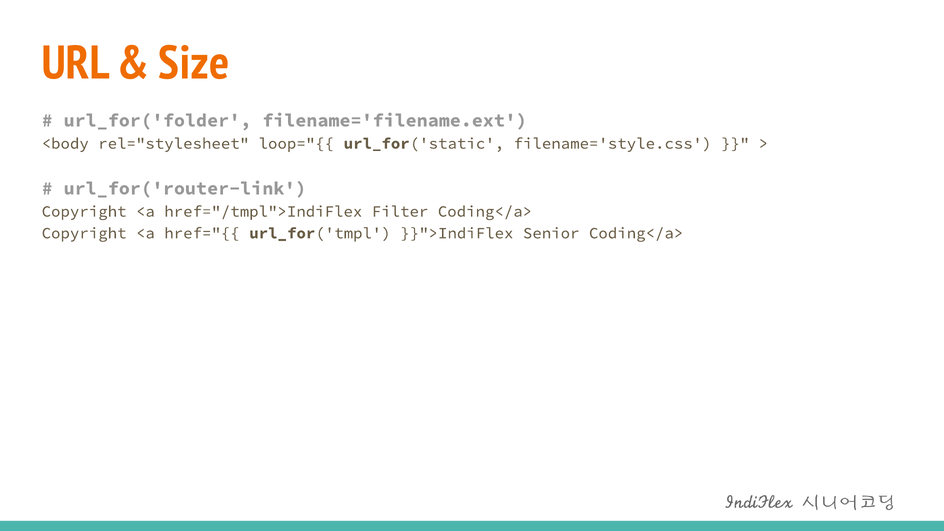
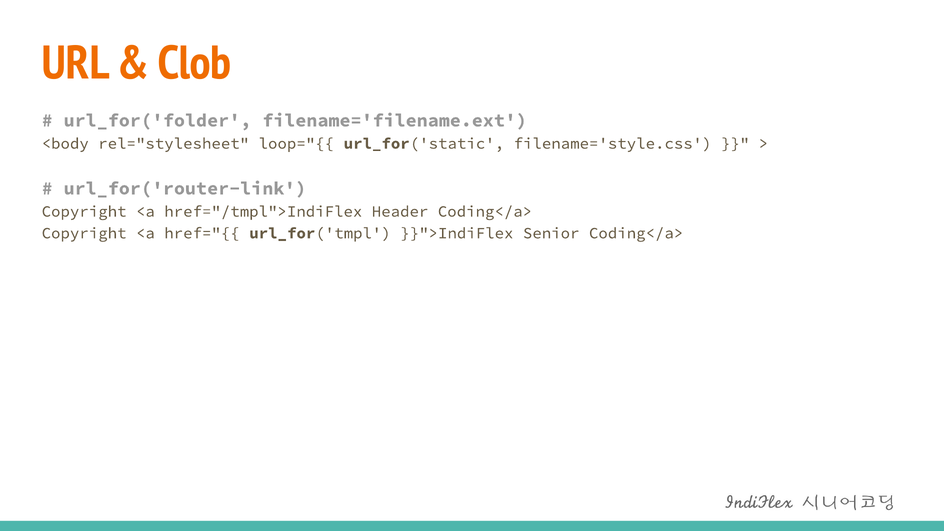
Size: Size -> Clob
Filter: Filter -> Header
